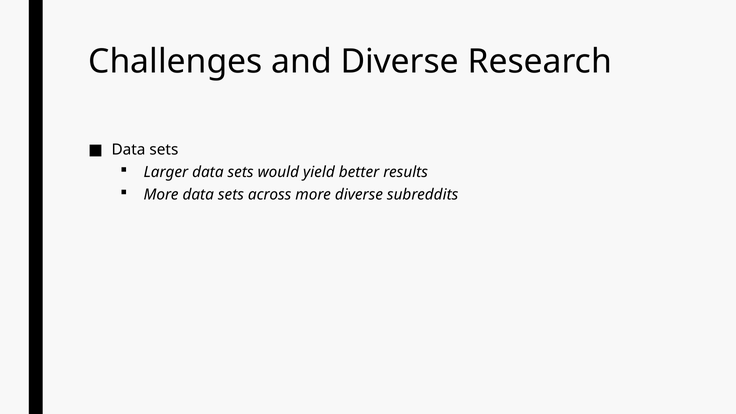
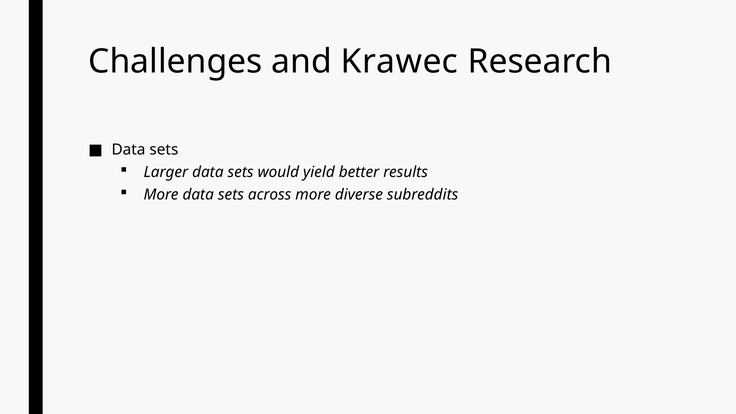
and Diverse: Diverse -> Krawec
